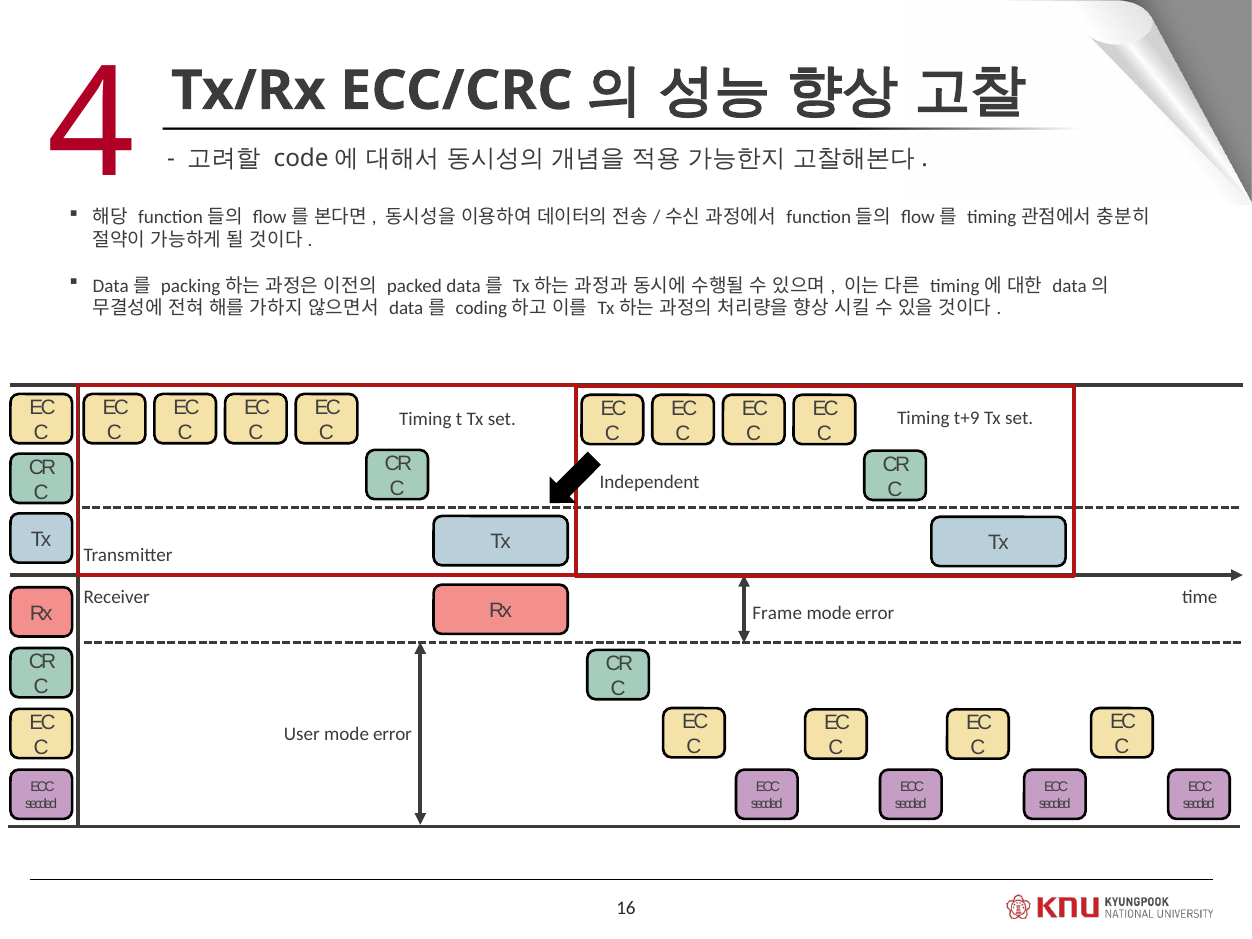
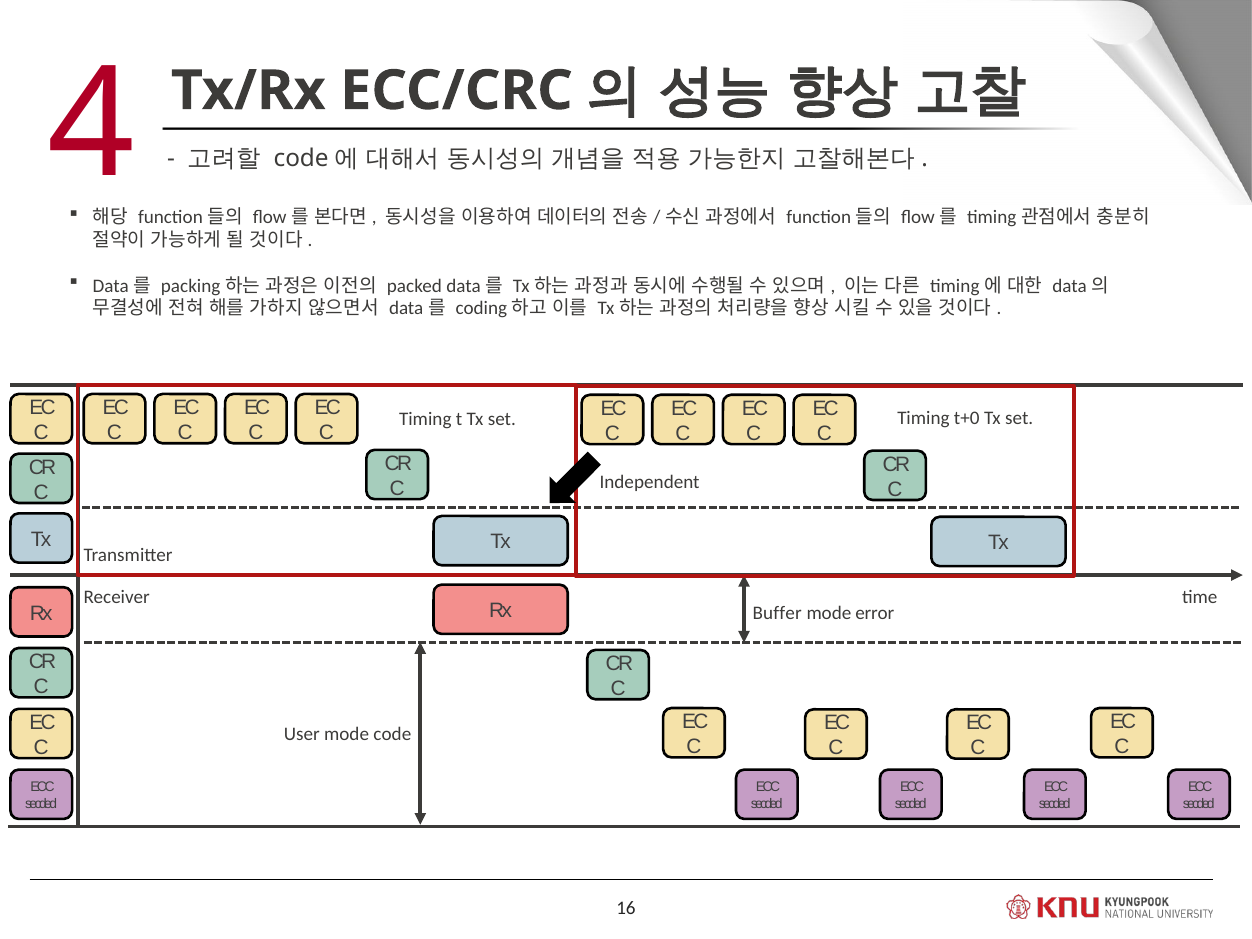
t+9: t+9 -> t+0
Frame: Frame -> Buffer
User mode error: error -> code
